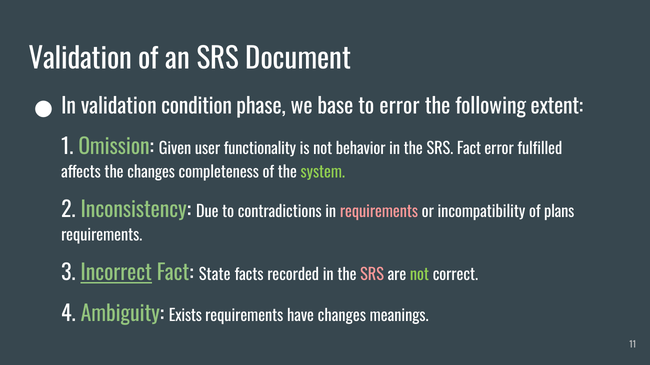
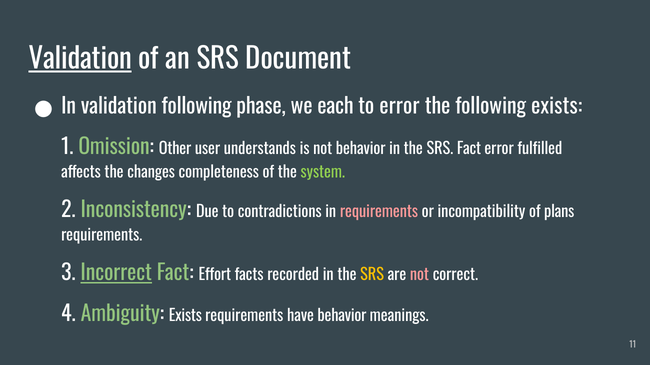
Validation at (80, 59) underline: none -> present
validation condition: condition -> following
base: base -> each
following extent: extent -> exists
Given: Given -> Other
functionality: functionality -> understands
State: State -> Effort
SRS at (372, 276) colour: pink -> yellow
not at (419, 276) colour: light green -> pink
have changes: changes -> behavior
